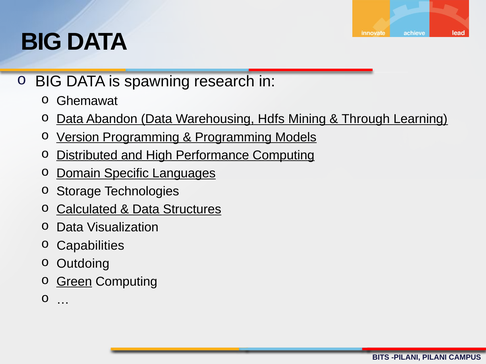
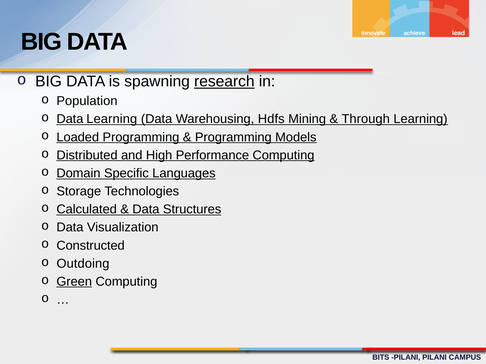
research underline: none -> present
Ghemawat: Ghemawat -> Population
Data Abandon: Abandon -> Learning
Version: Version -> Loaded
Capabilities: Capabilities -> Constructed
